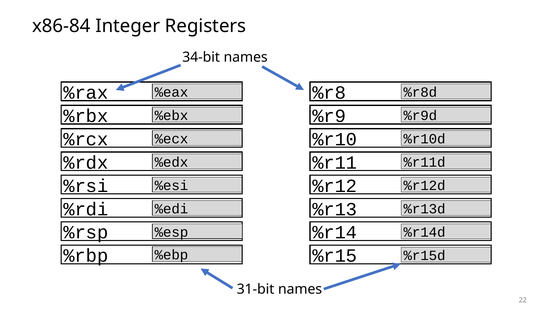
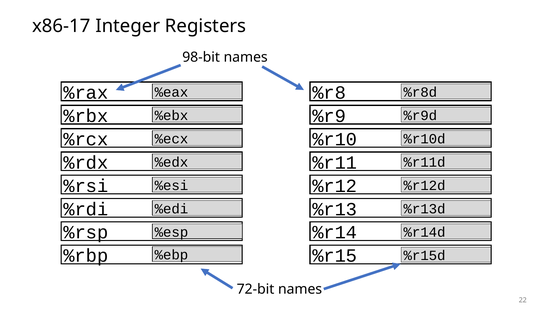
x86-84: x86-84 -> x86-17
34-bit: 34-bit -> 98-bit
31-bit: 31-bit -> 72-bit
